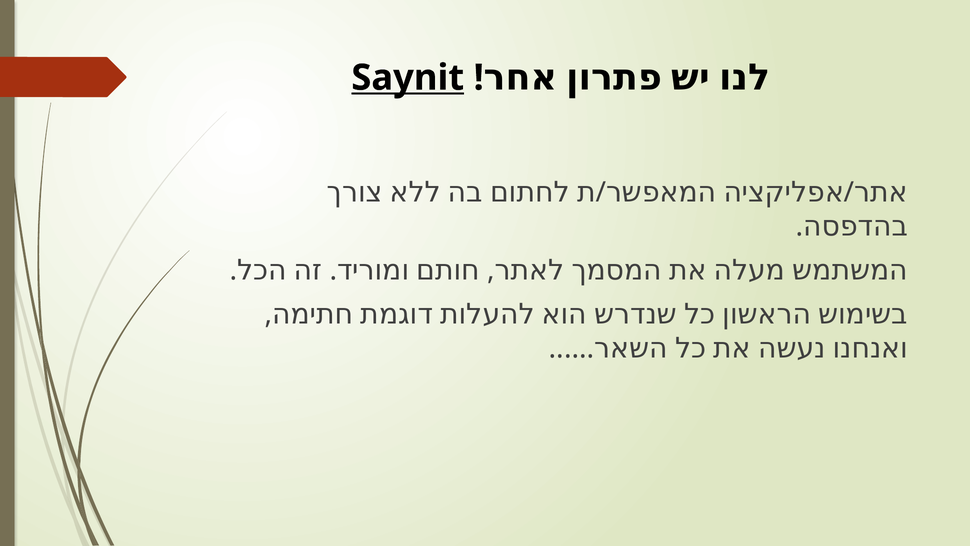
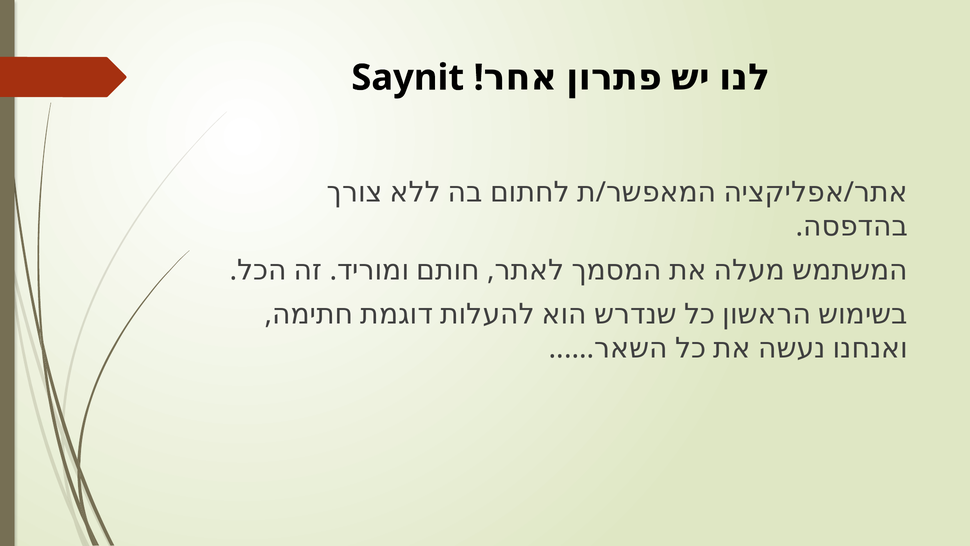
Saynit underline: present -> none
